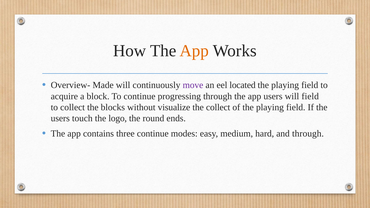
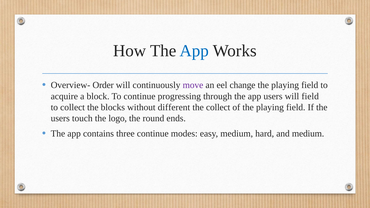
App at (194, 51) colour: orange -> blue
Made: Made -> Order
located: located -> change
visualize: visualize -> different
and through: through -> medium
